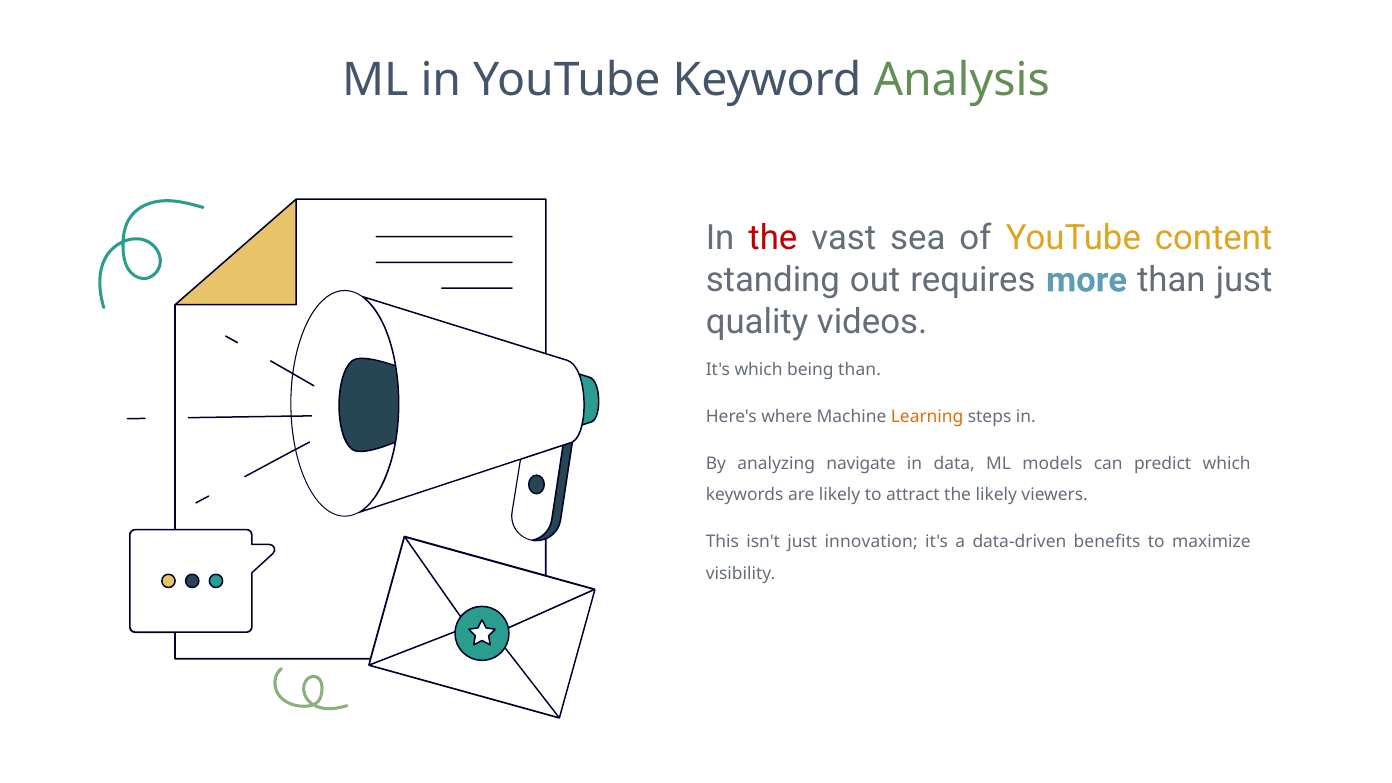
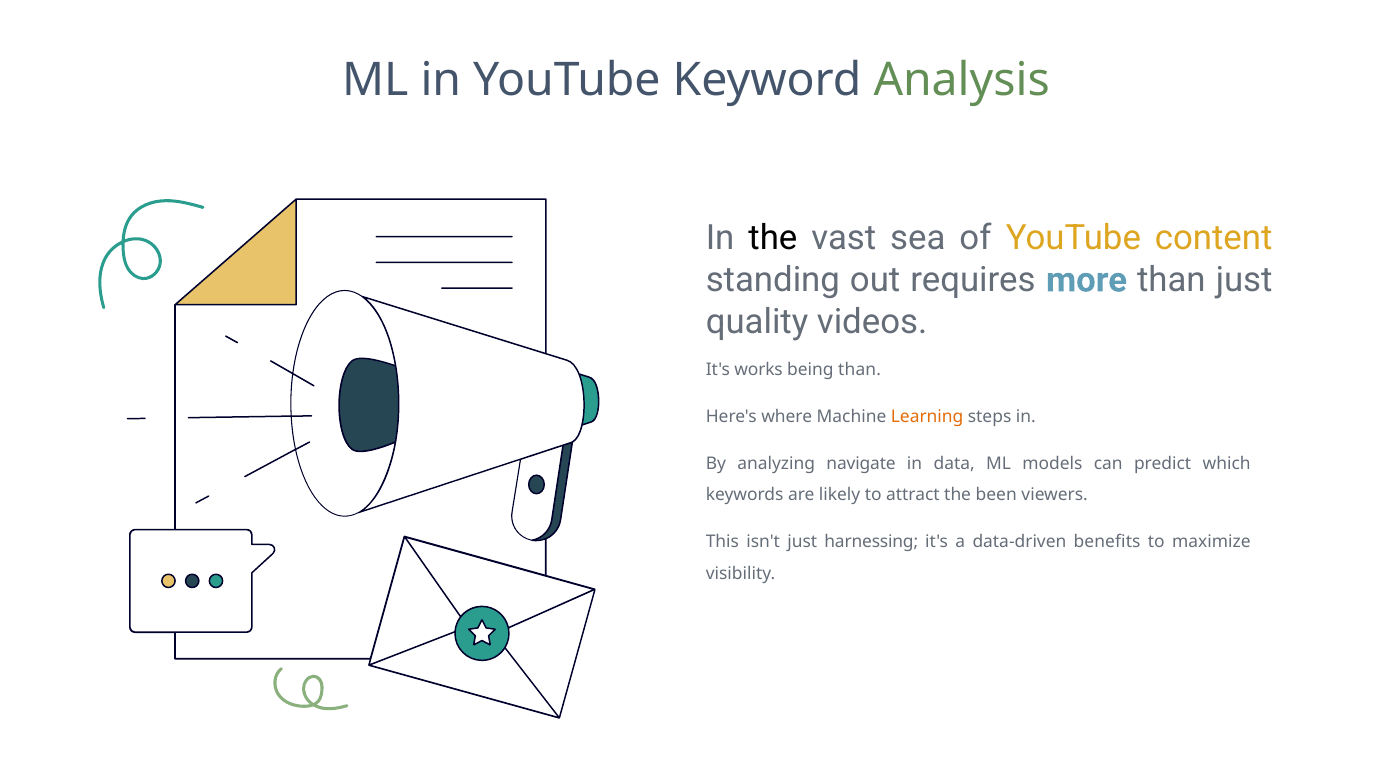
the at (773, 238) colour: red -> black
It's which: which -> works
the likely: likely -> been
innovation: innovation -> harnessing
